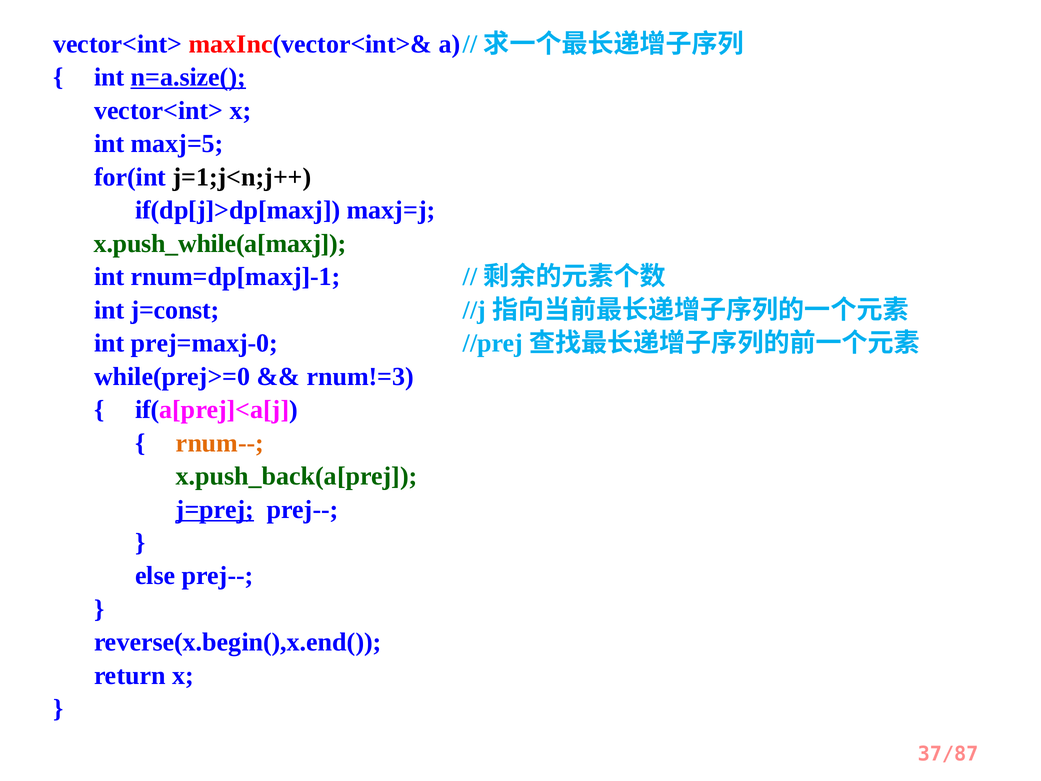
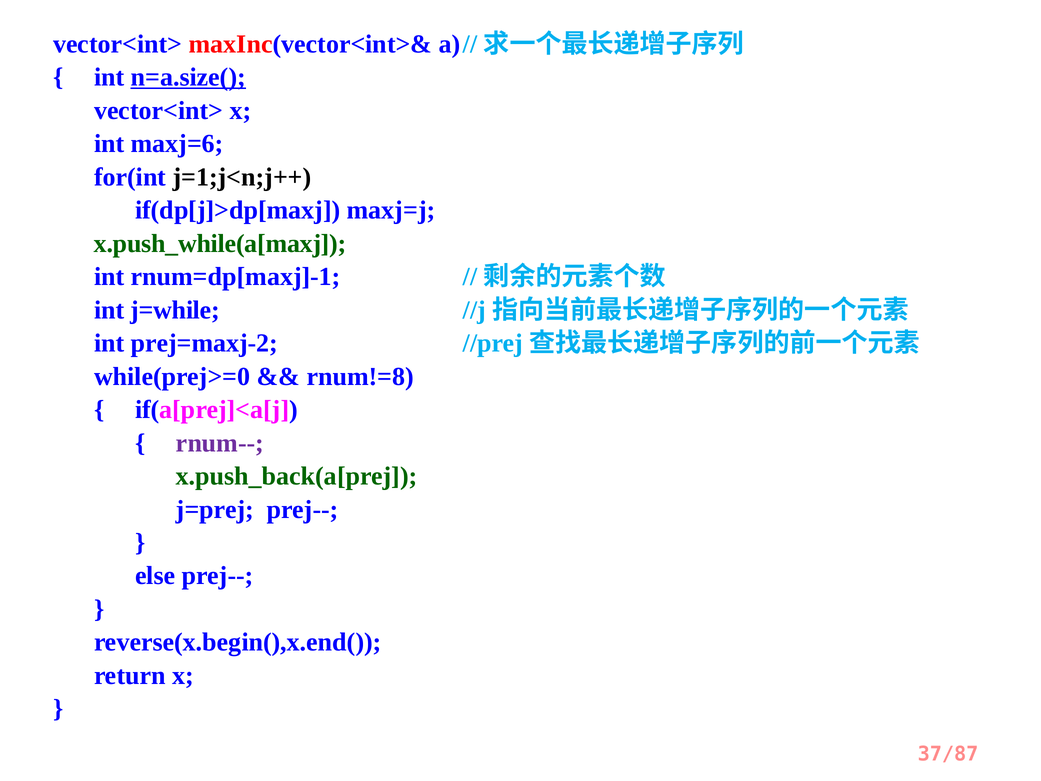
maxj=5: maxj=5 -> maxj=6
j=const: j=const -> j=while
prej=maxj-0: prej=maxj-0 -> prej=maxj-2
rnum!=3: rnum!=3 -> rnum!=8
rnum-- colour: orange -> purple
j=prej underline: present -> none
